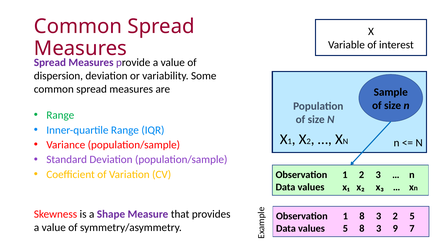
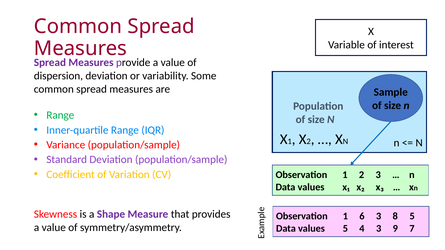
1 8: 8 -> 6
3 2: 2 -> 8
5 8: 8 -> 4
